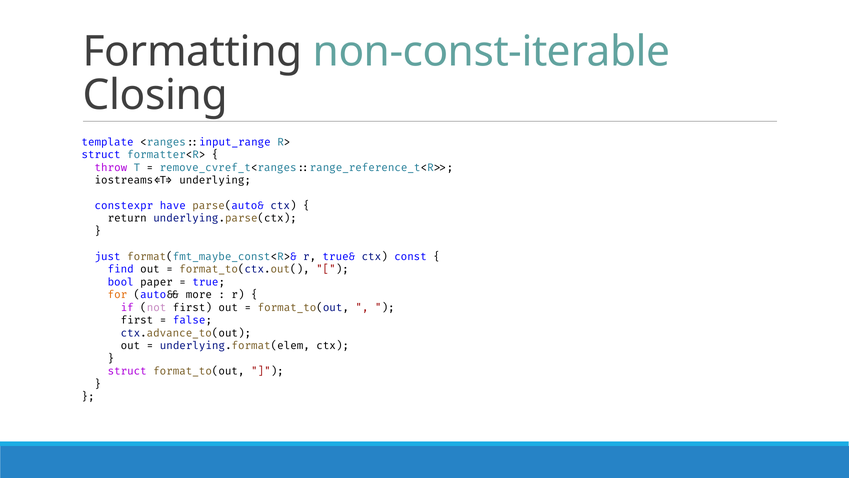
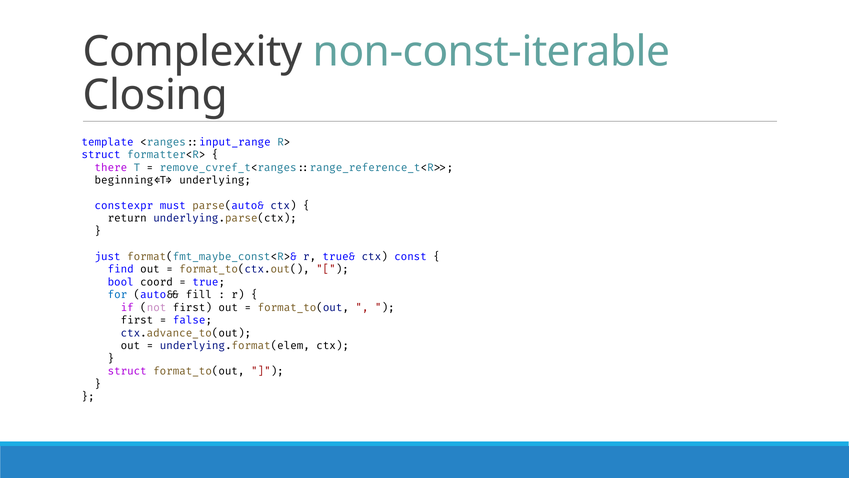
Formatting: Formatting -> Complexity
throw: throw -> there
iostreams<T>: iostreams<T> -> beginning<T>
have: have -> must
paper: paper -> coord
for colour: orange -> blue
more: more -> fill
